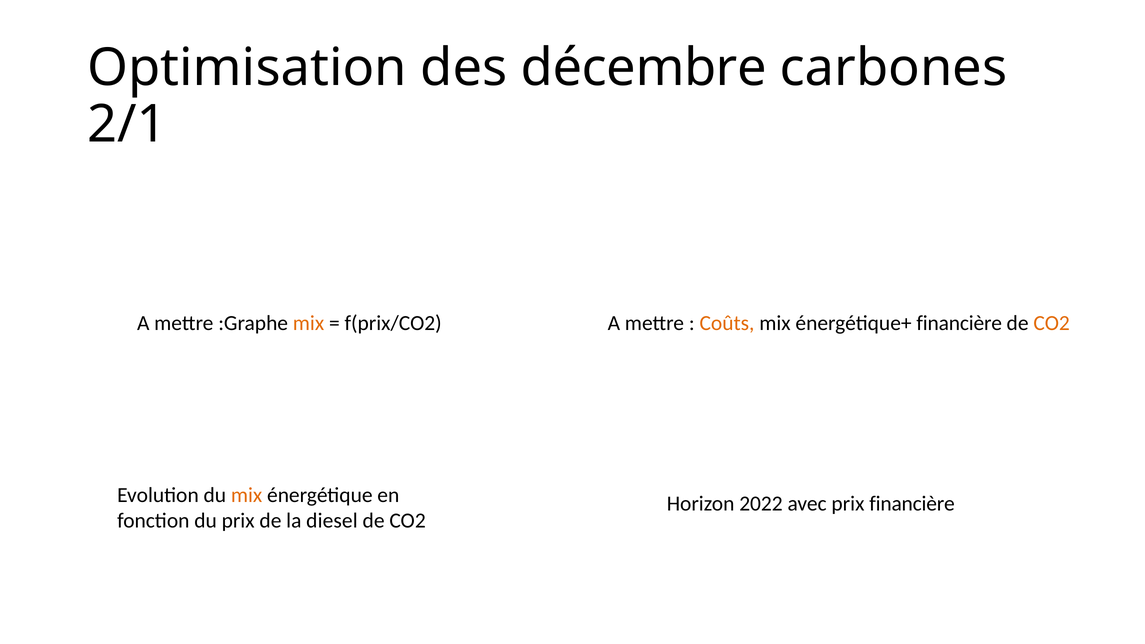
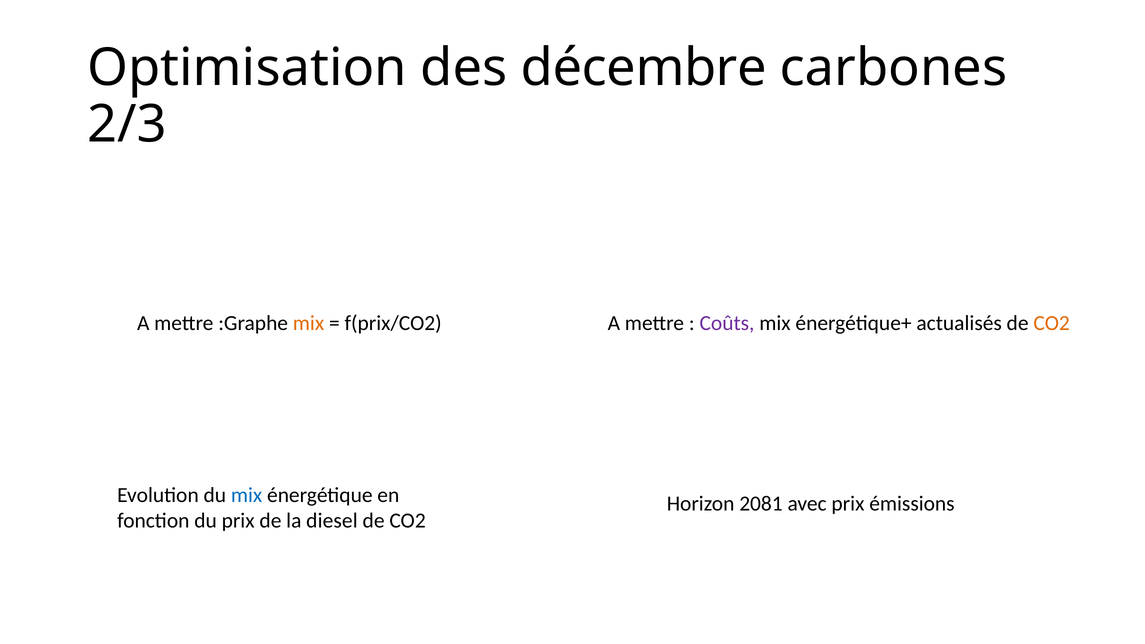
2/1: 2/1 -> 2/3
Coûts colour: orange -> purple
énergétique+ financière: financière -> actualisés
mix at (247, 495) colour: orange -> blue
2022: 2022 -> 2081
prix financière: financière -> émissions
